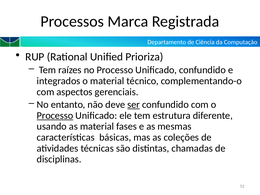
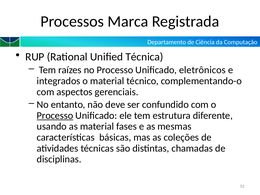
Prioriza: Prioriza -> Técnica
Unificado confundido: confundido -> eletrônicos
ser underline: present -> none
